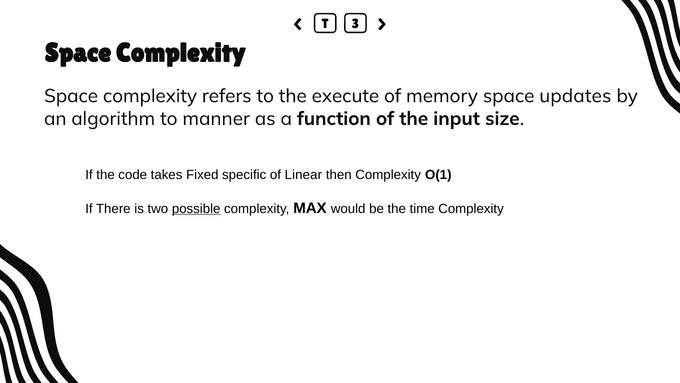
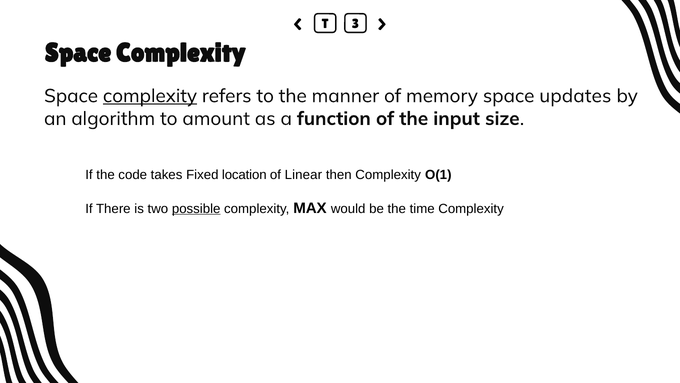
complexity at (150, 96) underline: none -> present
execute: execute -> manner
manner: manner -> amount
specific: specific -> location
